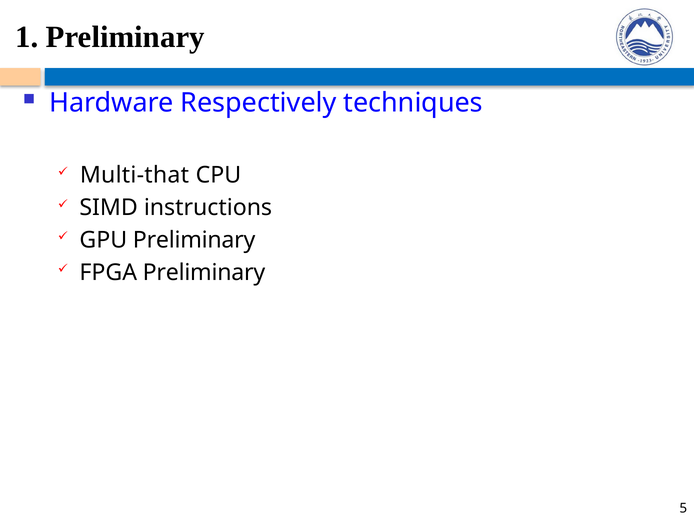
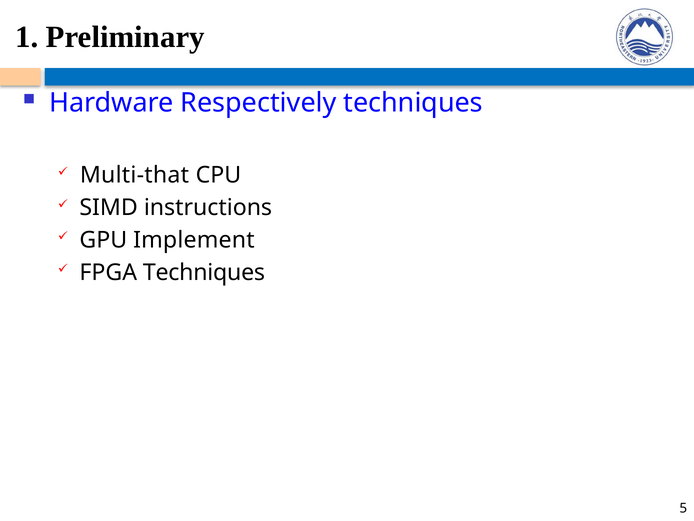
GPU Preliminary: Preliminary -> Implement
FPGA Preliminary: Preliminary -> Techniques
